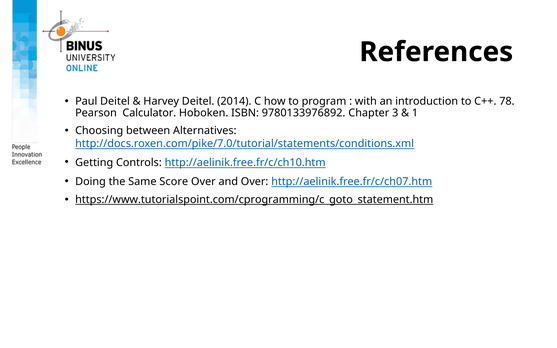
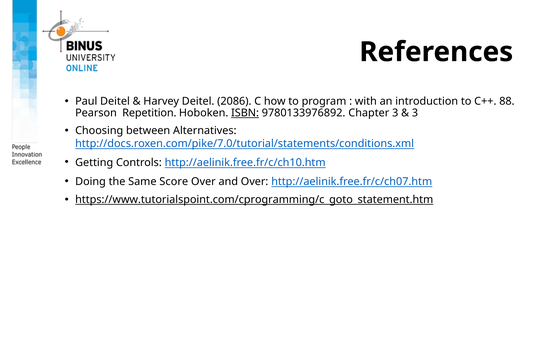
2014: 2014 -> 2086
78: 78 -> 88
Calculator: Calculator -> Repetition
ISBN underline: none -> present
1 at (415, 113): 1 -> 3
